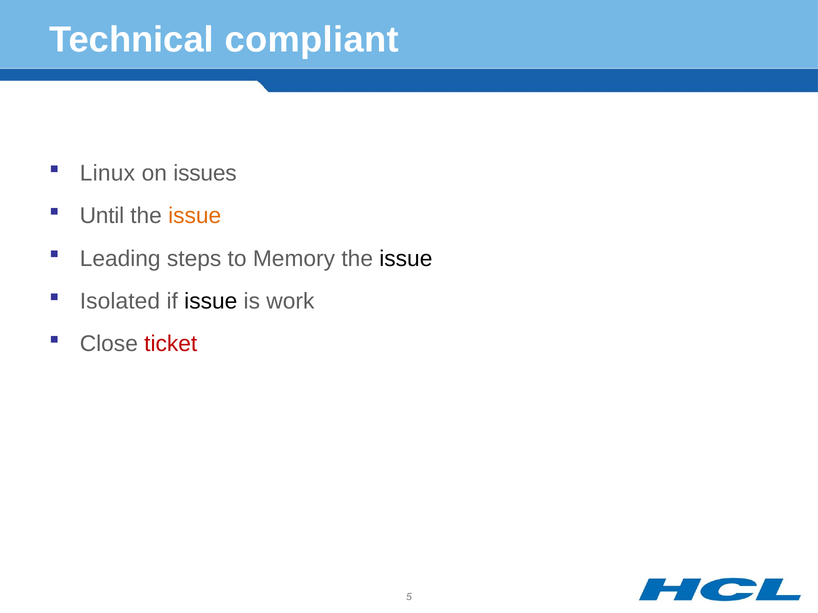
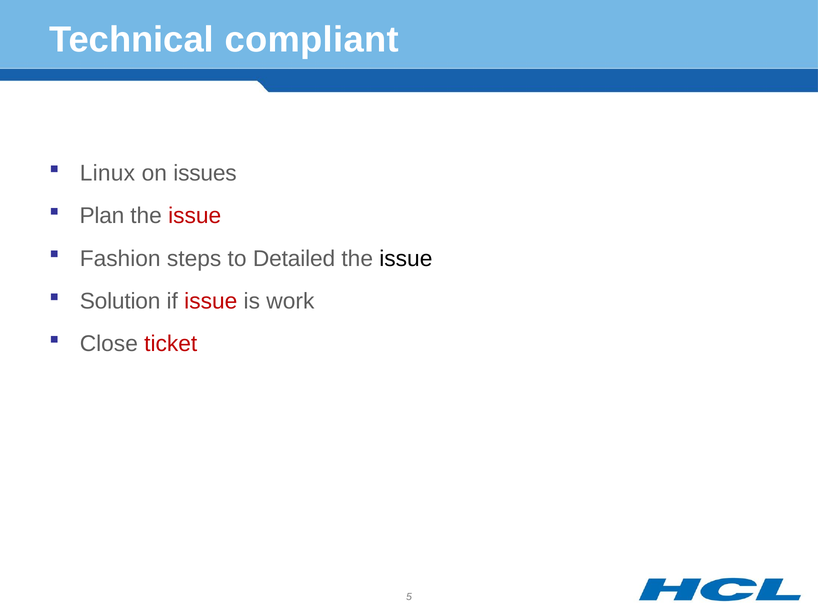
Until: Until -> Plan
issue at (195, 216) colour: orange -> red
Leading: Leading -> Fashion
Memory: Memory -> Detailed
Isolated: Isolated -> Solution
issue at (211, 301) colour: black -> red
